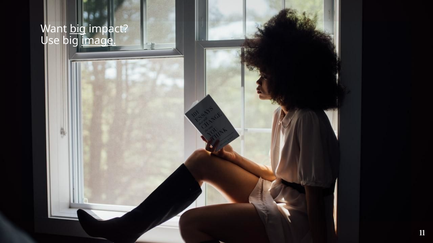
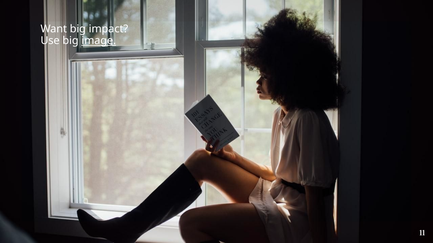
big at (78, 29) underline: present -> none
